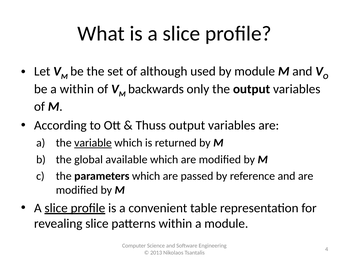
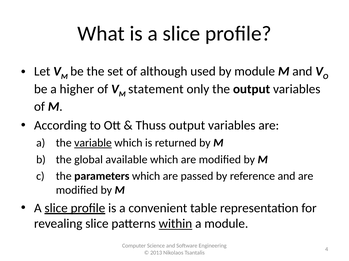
a within: within -> higher
backwards: backwards -> statement
within at (175, 224) underline: none -> present
